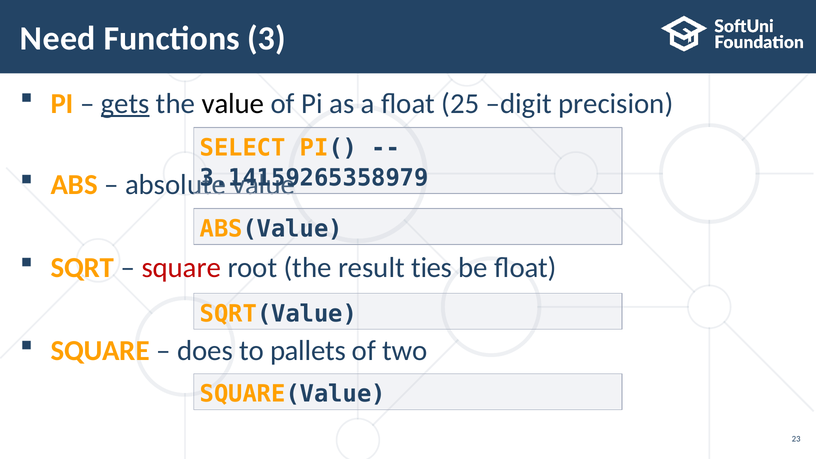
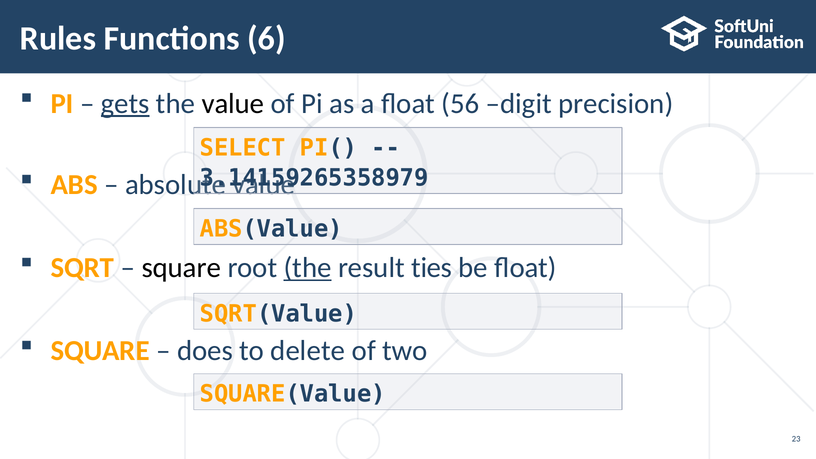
Need: Need -> Rules
3: 3 -> 6
25: 25 -> 56
square at (181, 268) colour: red -> black
the at (308, 268) underline: none -> present
pallets: pallets -> delete
